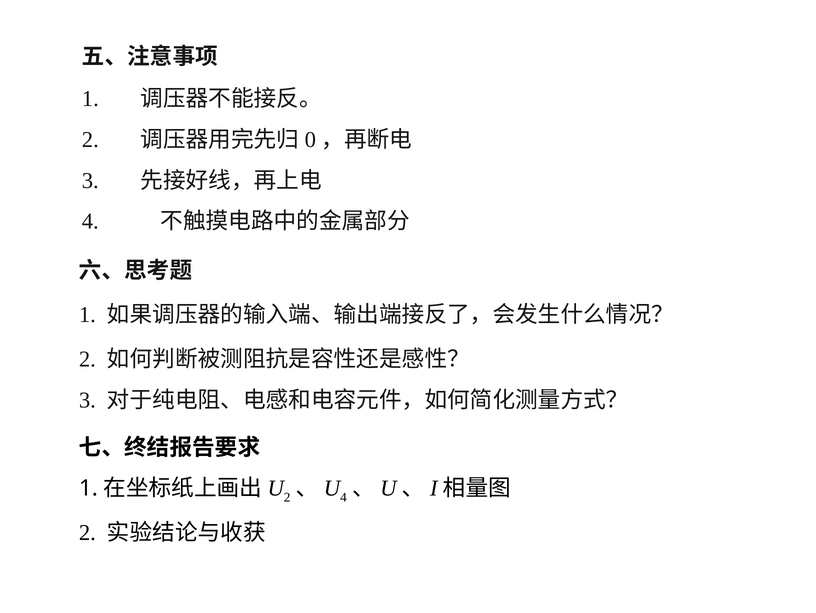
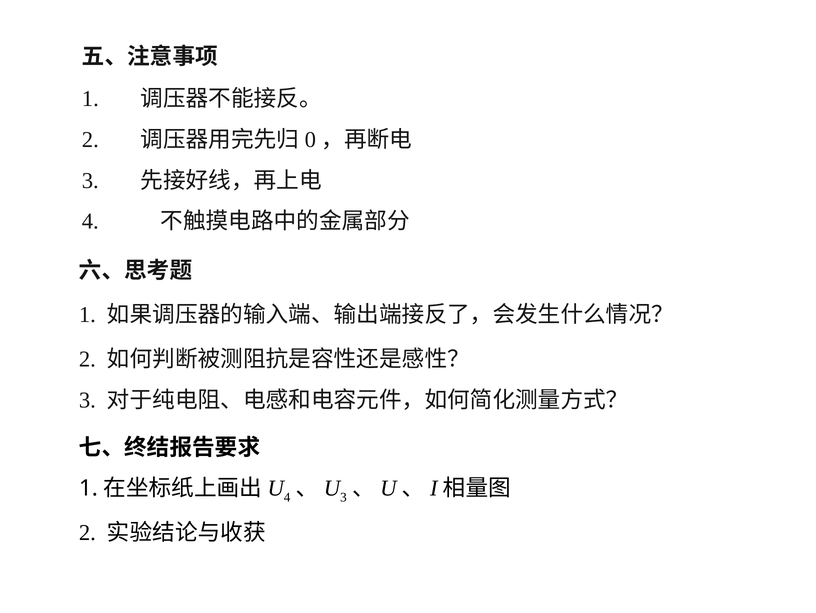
2 at (287, 497): 2 -> 4
4 at (343, 497): 4 -> 3
